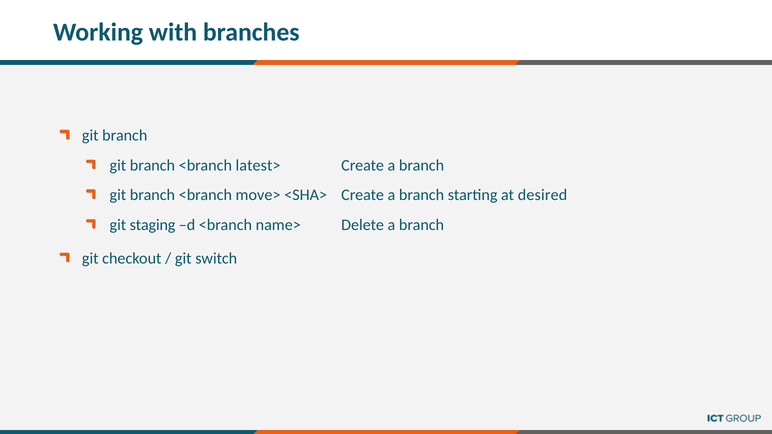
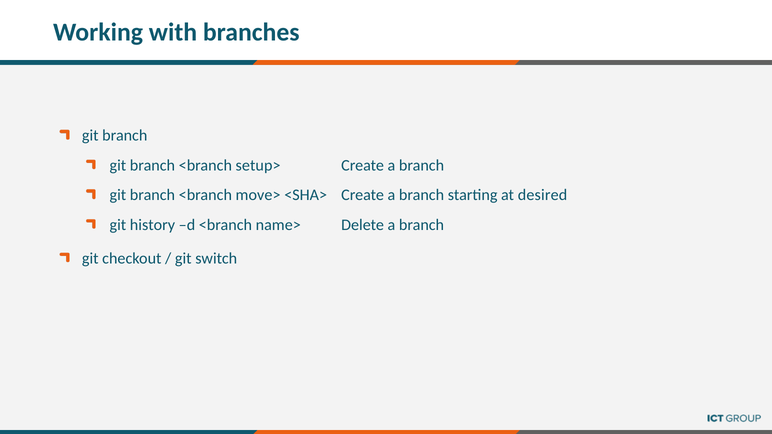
latest>: latest> -> setup>
staging: staging -> history
